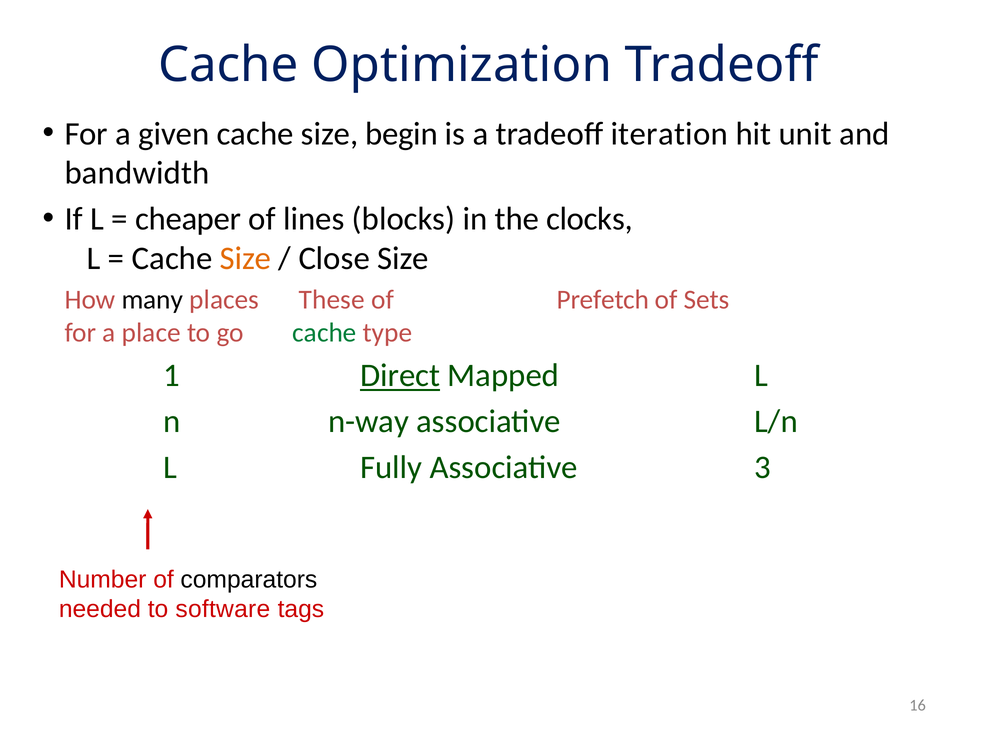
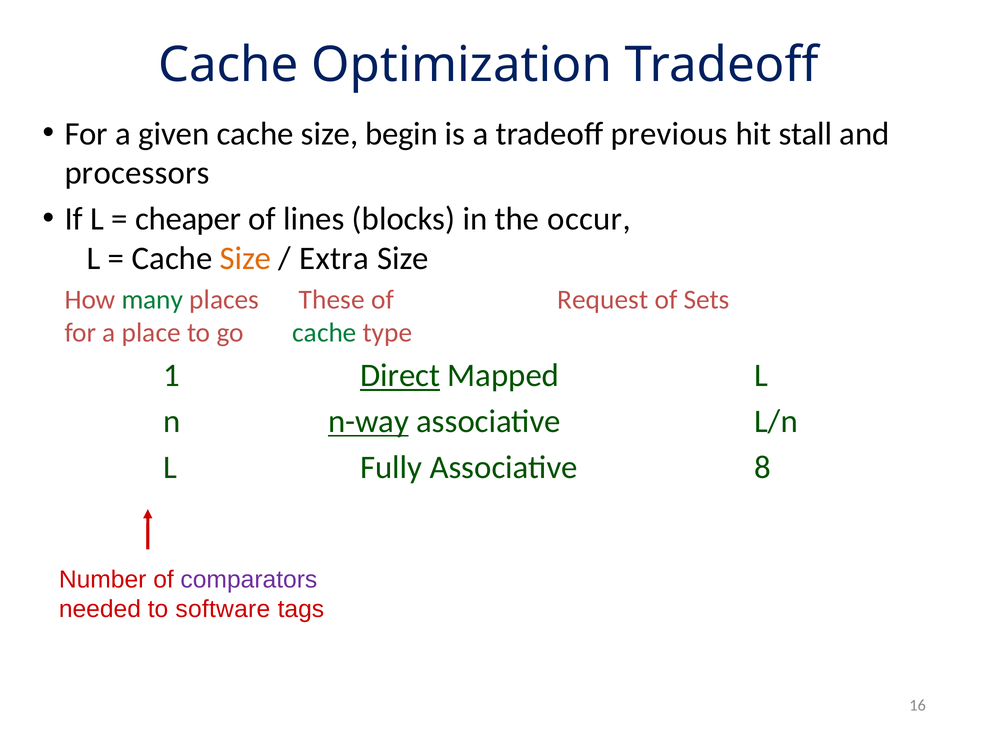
iteration: iteration -> previous
unit: unit -> stall
bandwidth: bandwidth -> processors
clocks: clocks -> occur
Close: Close -> Extra
many colour: black -> green
Prefetch: Prefetch -> Request
n-way underline: none -> present
3: 3 -> 8
comparators colour: black -> purple
